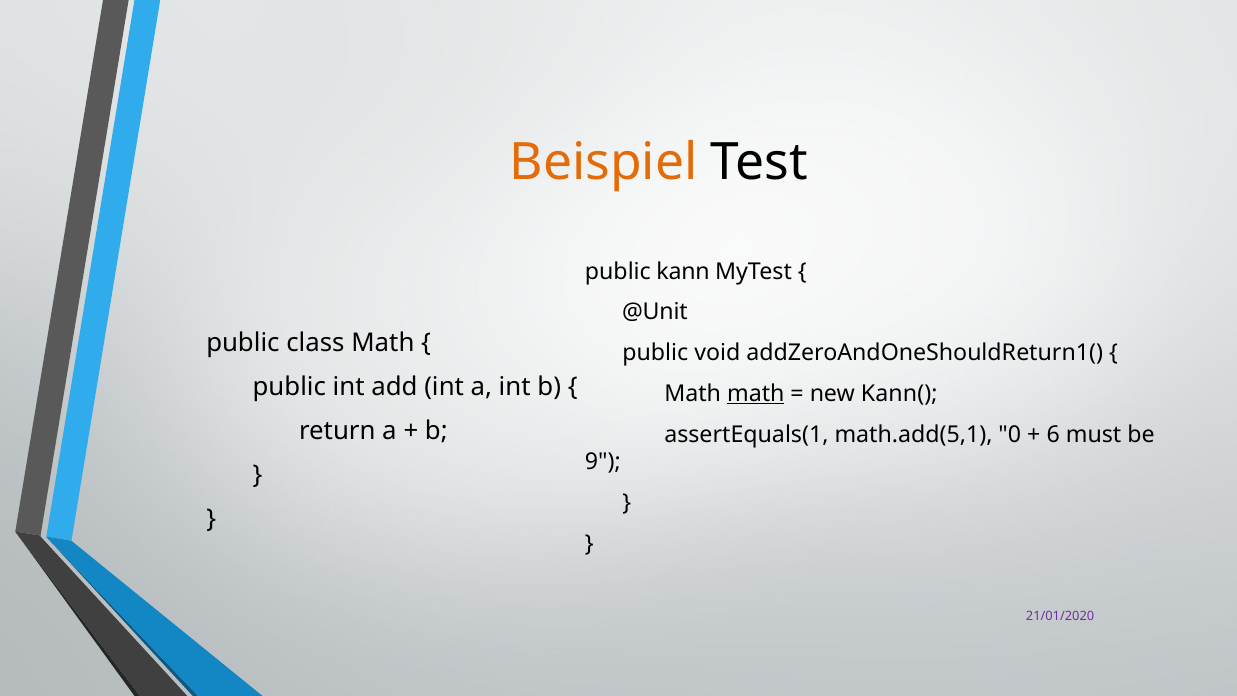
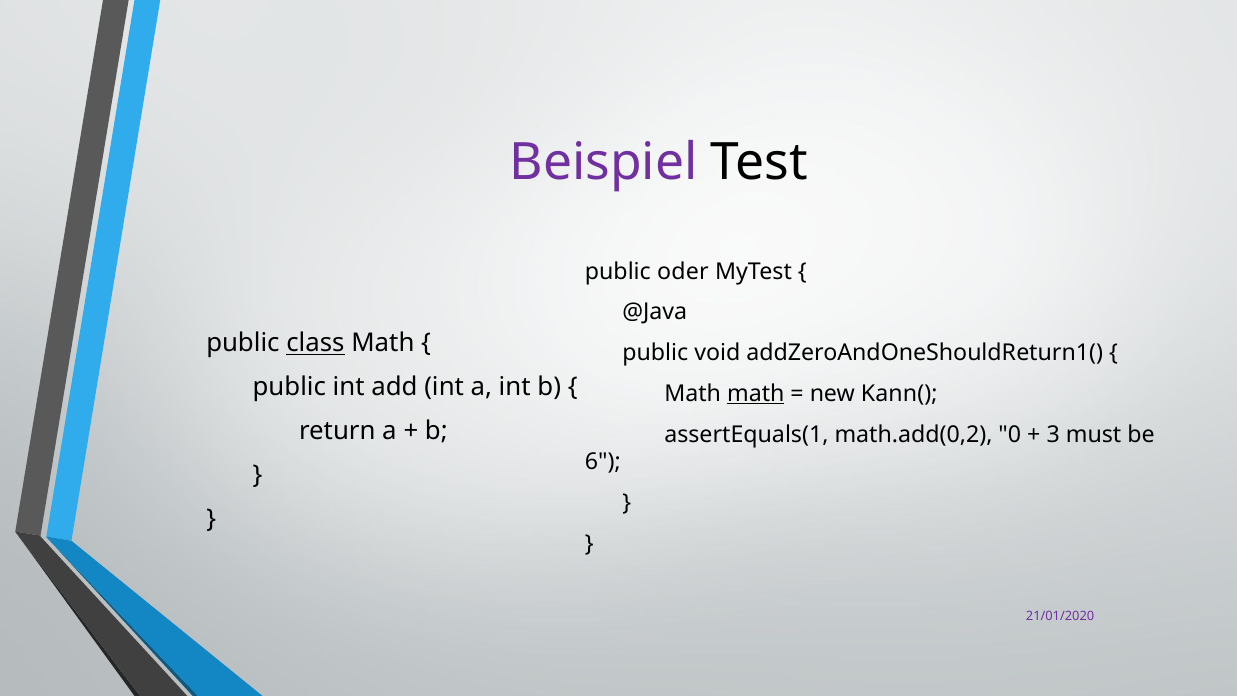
Beispiel colour: orange -> purple
kann: kann -> oder
@Unit: @Unit -> @Java
class underline: none -> present
math.add(5,1: math.add(5,1 -> math.add(0,2
6: 6 -> 3
9: 9 -> 6
